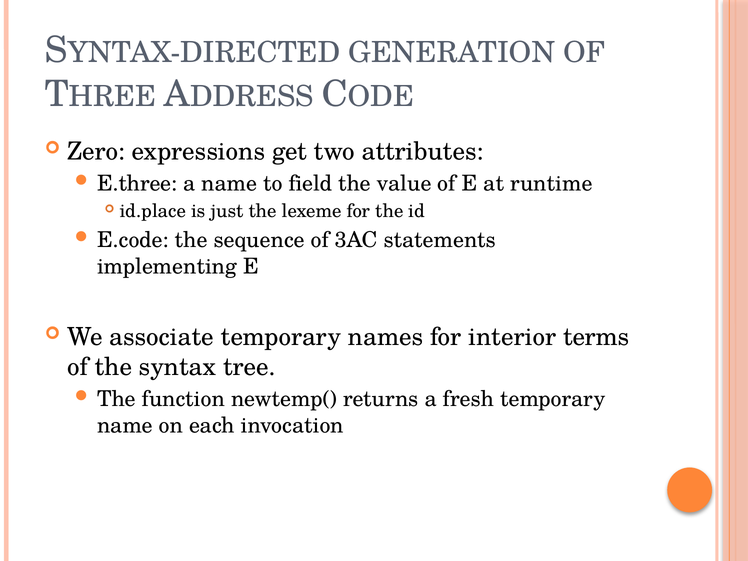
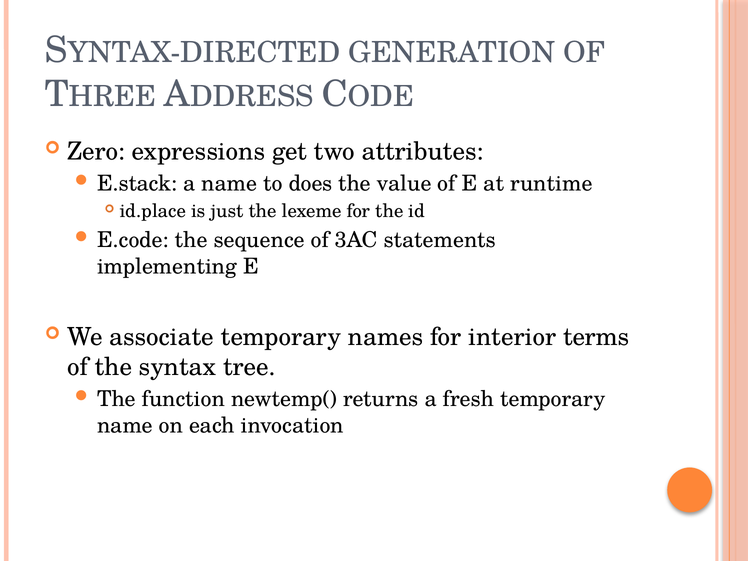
E.three: E.three -> E.stack
field: field -> does
